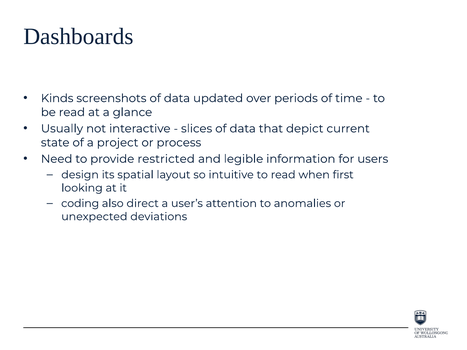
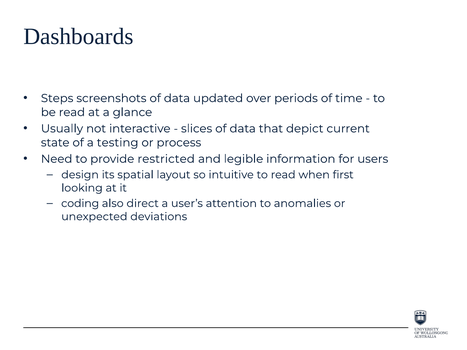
Kinds: Kinds -> Steps
project: project -> testing
